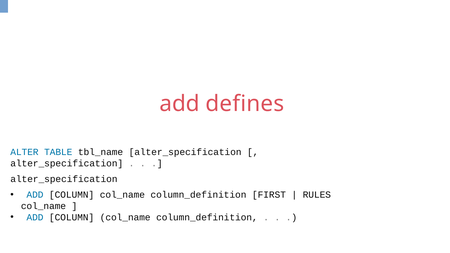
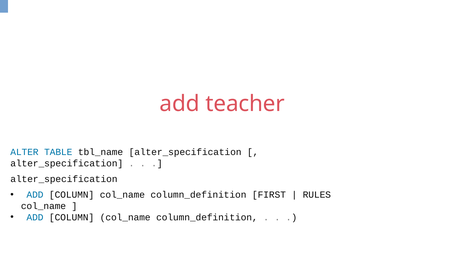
defines: defines -> teacher
